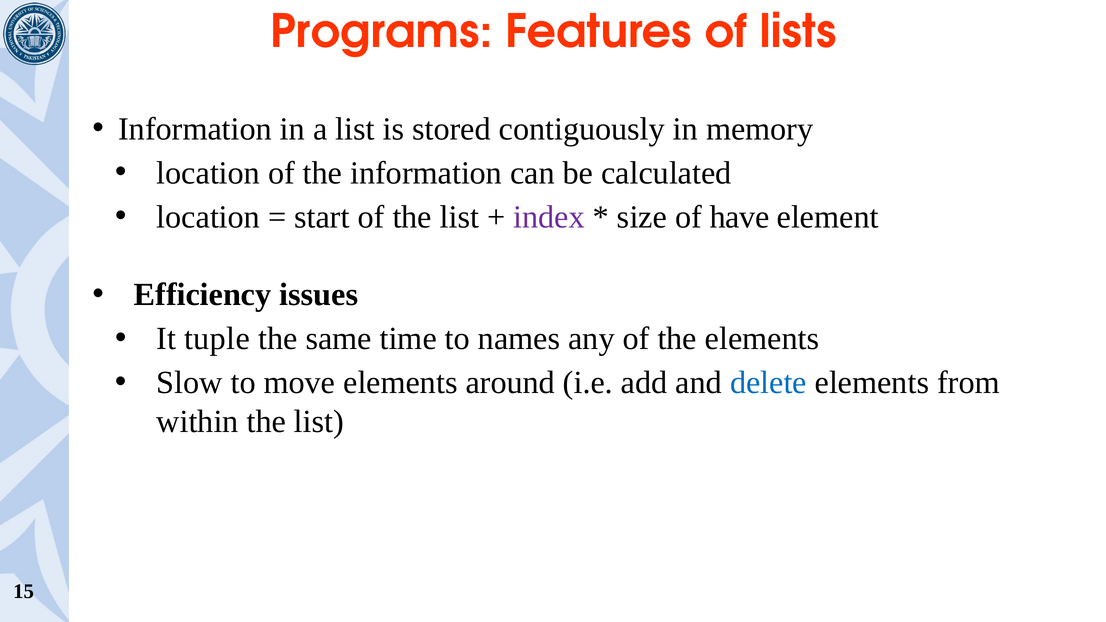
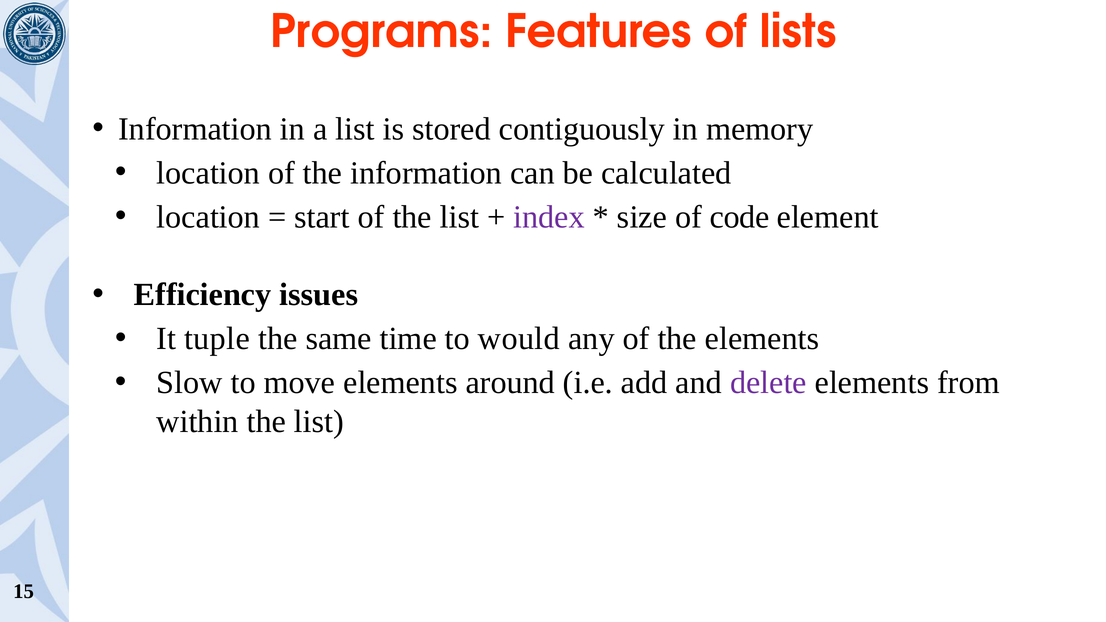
have: have -> code
names: names -> would
delete colour: blue -> purple
